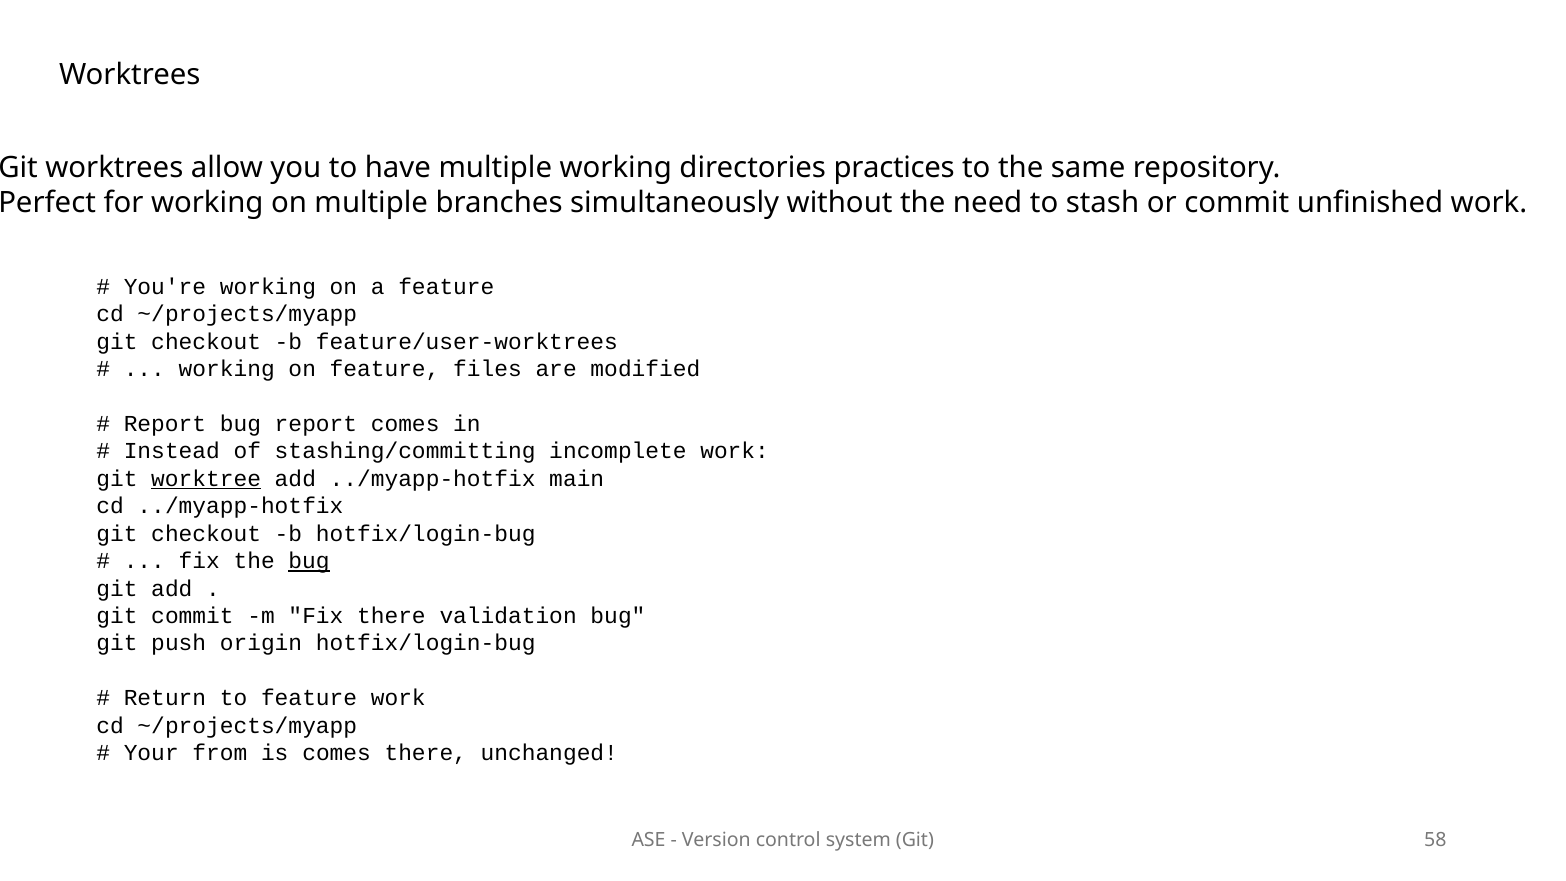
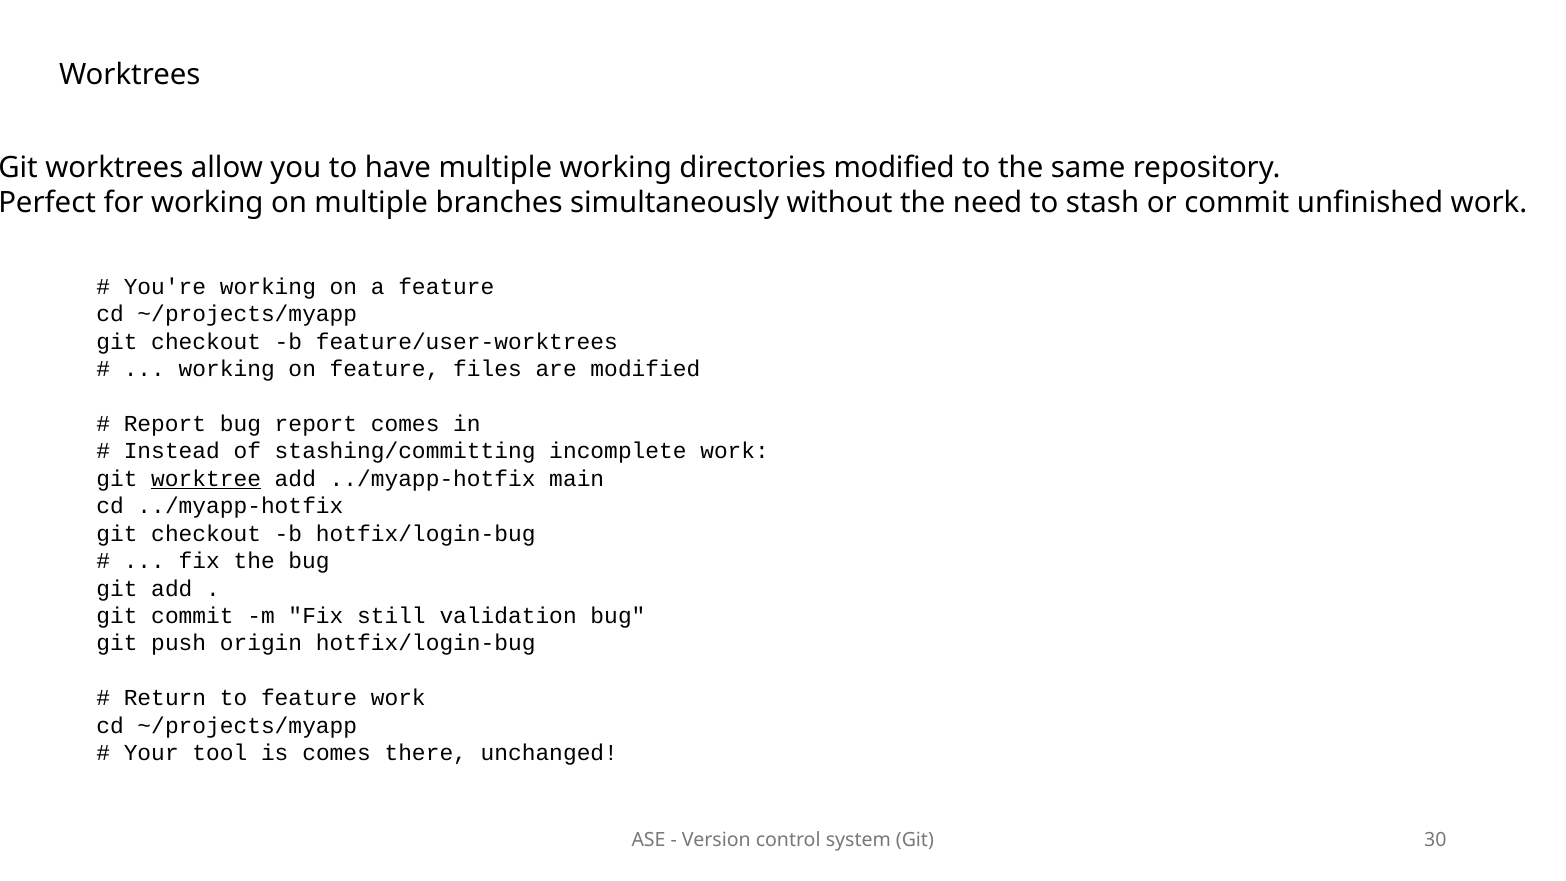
directories practices: practices -> modified
bug at (309, 561) underline: present -> none
Fix there: there -> still
from: from -> tool
58: 58 -> 30
